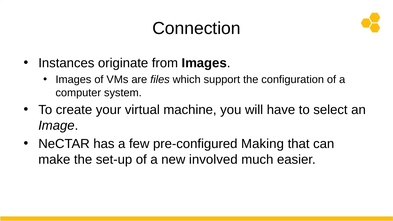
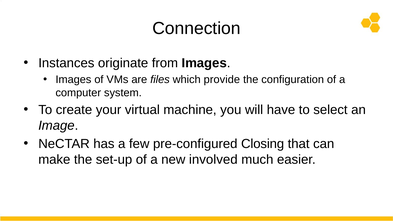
support: support -> provide
Making: Making -> Closing
